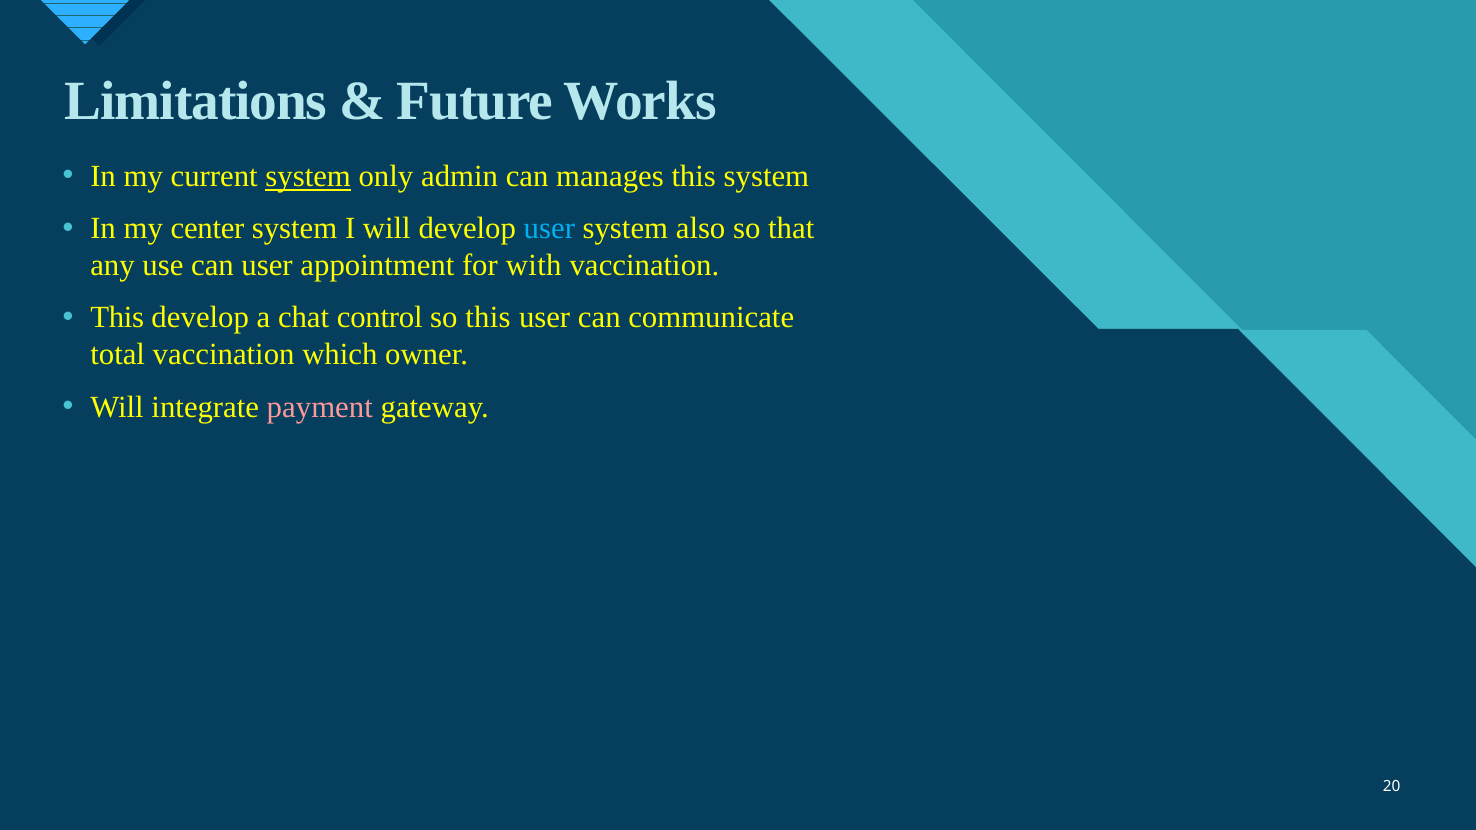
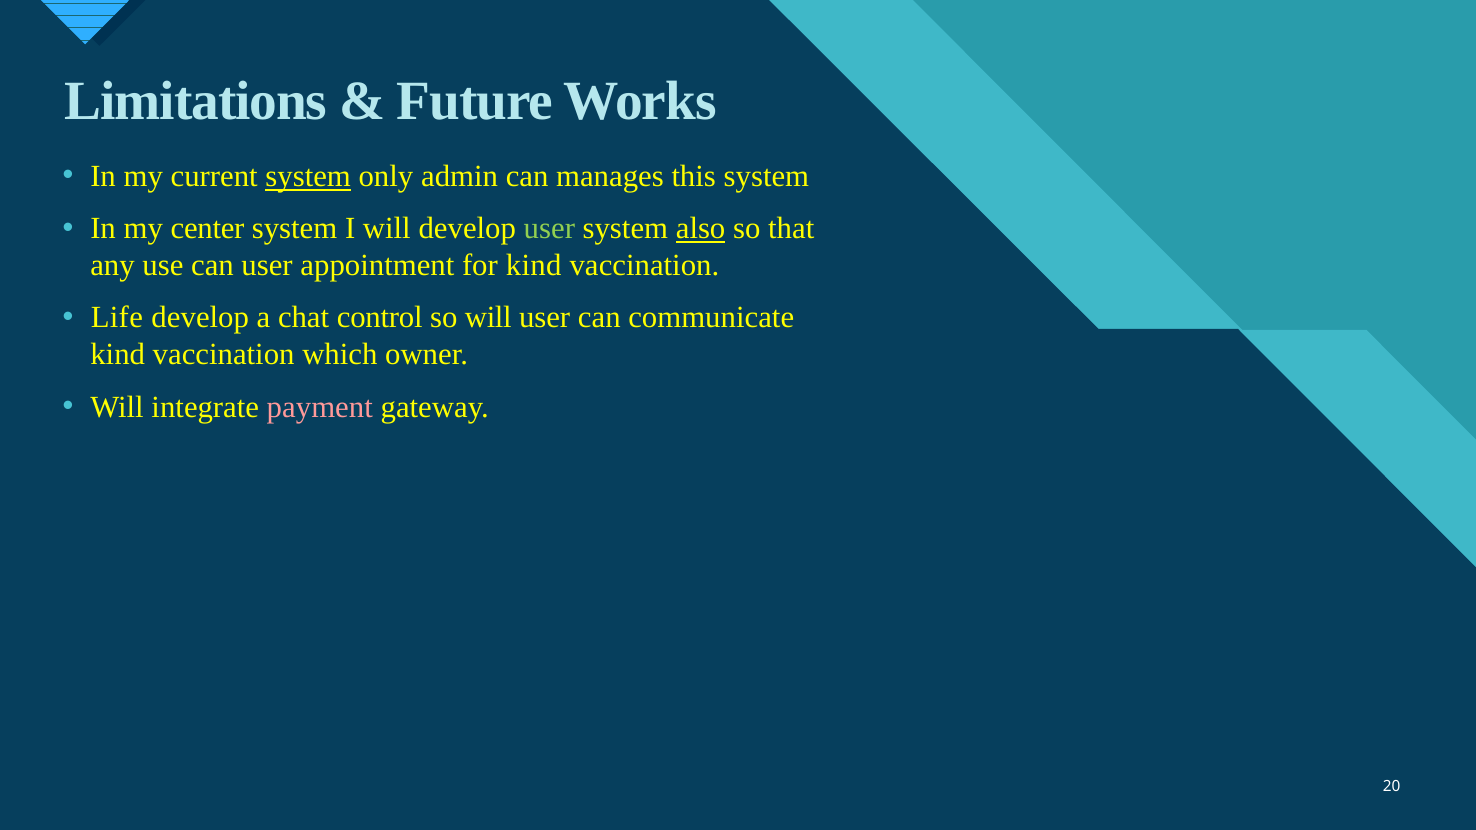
user at (549, 229) colour: light blue -> light green
also underline: none -> present
for with: with -> kind
This at (117, 318): This -> Life
so this: this -> will
total at (118, 355): total -> kind
